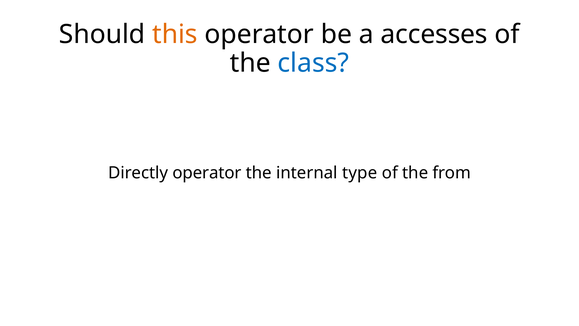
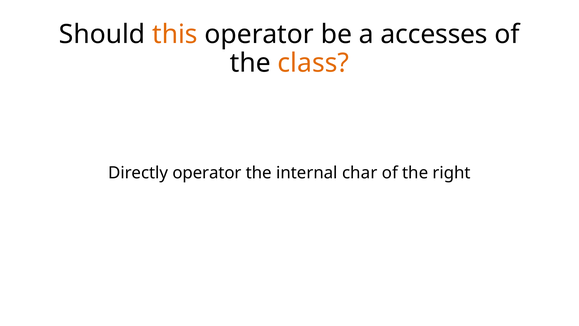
class colour: blue -> orange
type: type -> char
from: from -> right
